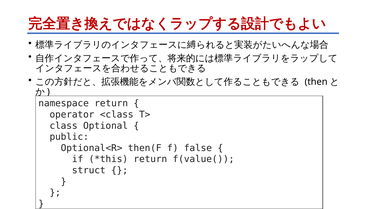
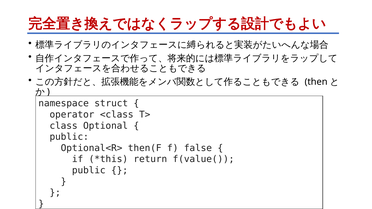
namespace return: return -> struct
struct at (89, 171): struct -> public
